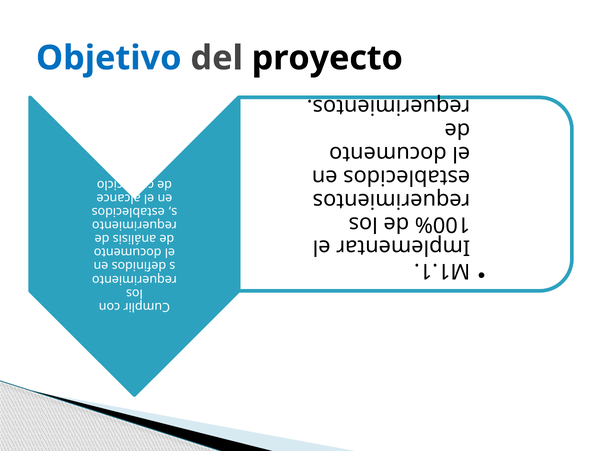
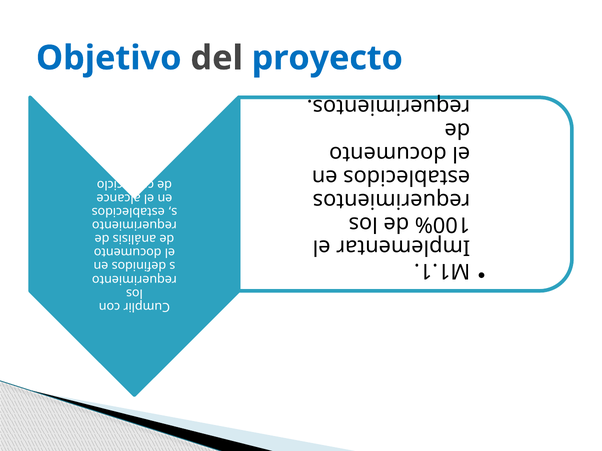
proyecto colour: black -> blue
